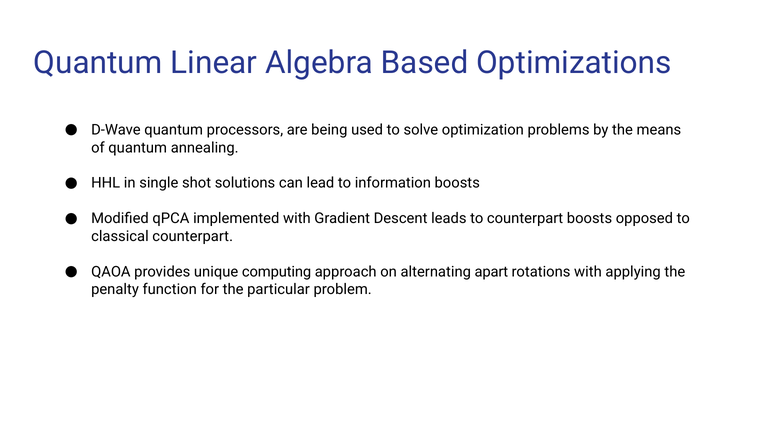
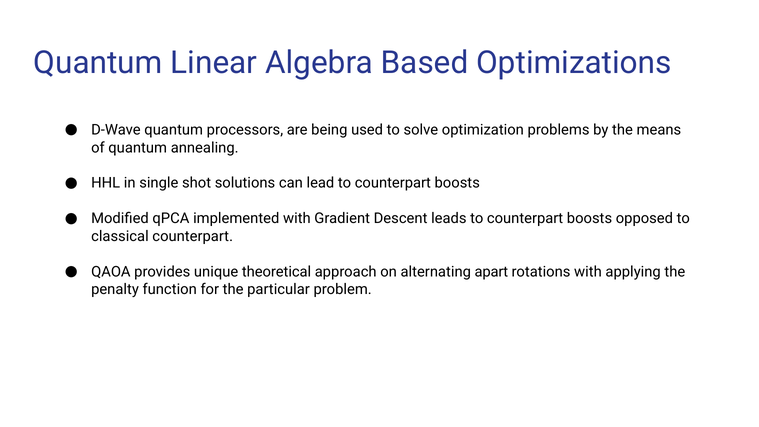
lead to information: information -> counterpart
computing: computing -> theoretical
